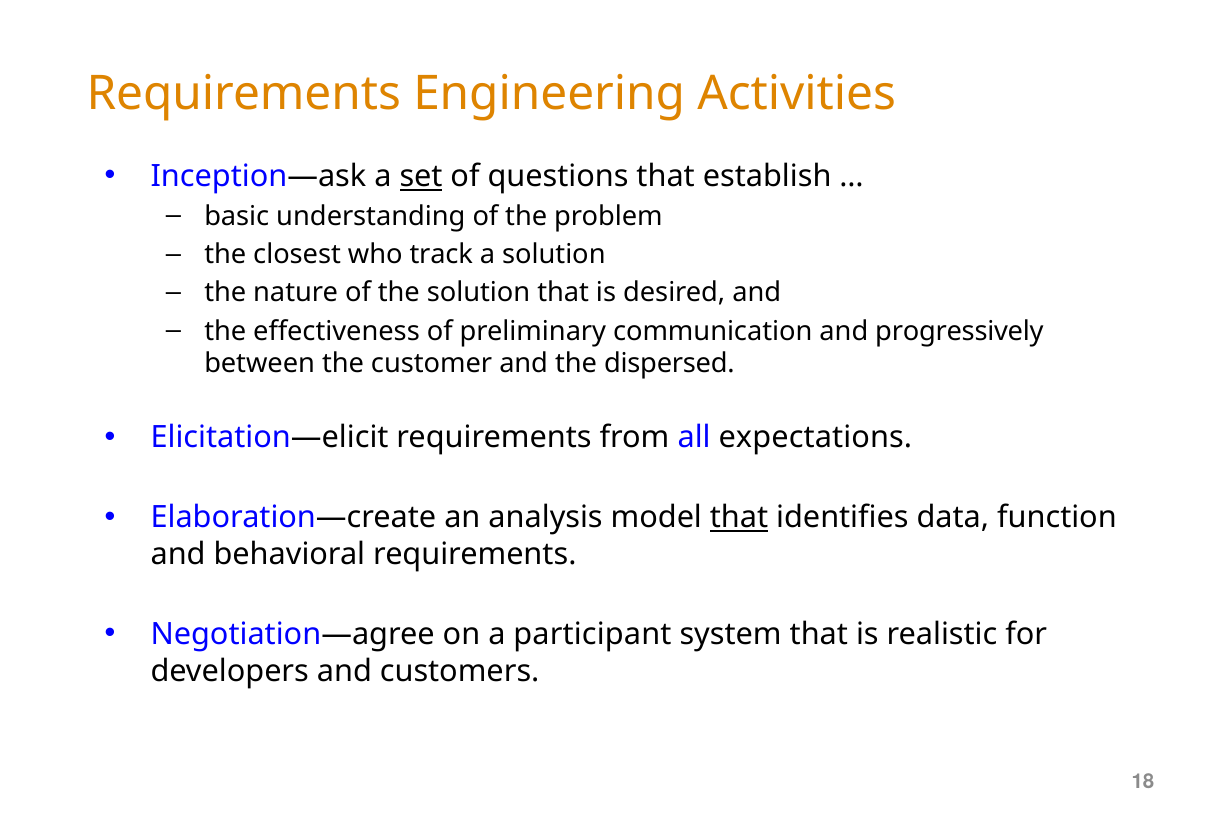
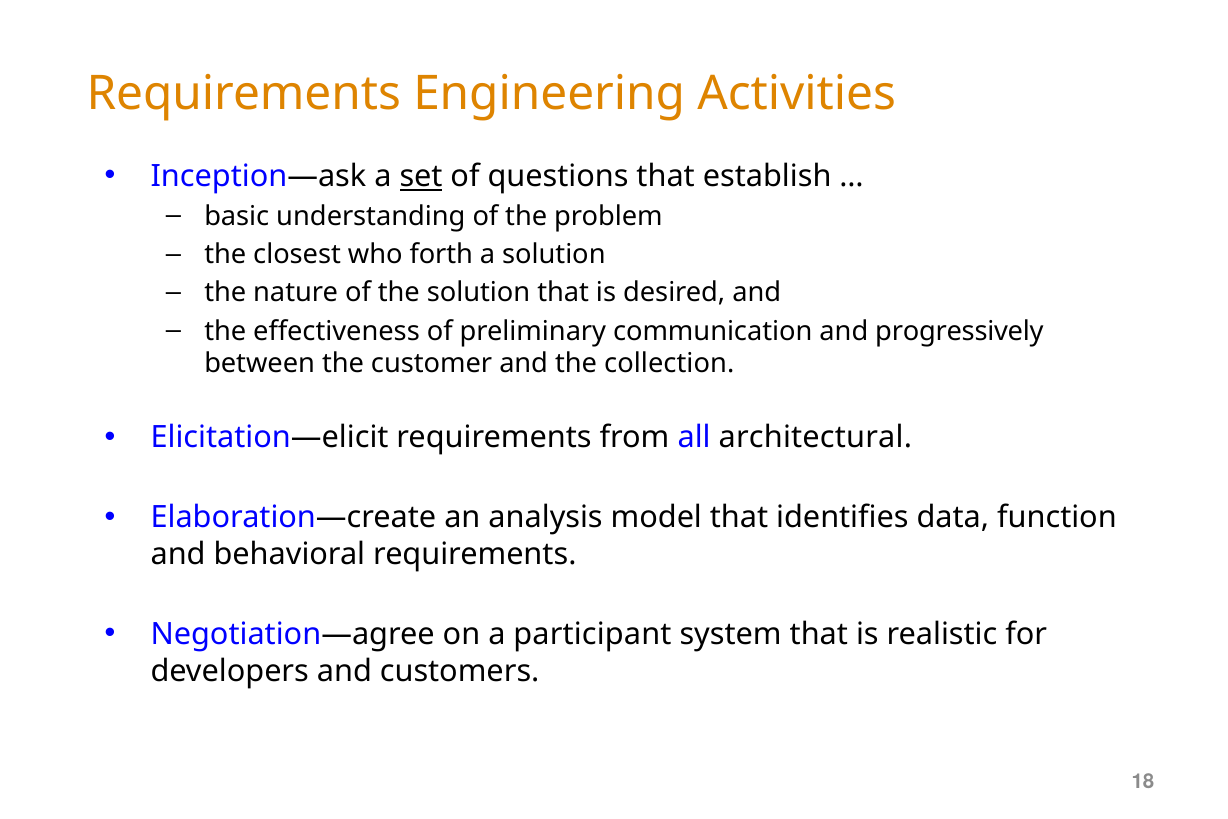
track: track -> forth
dispersed: dispersed -> collection
expectations: expectations -> architectural
that at (739, 517) underline: present -> none
